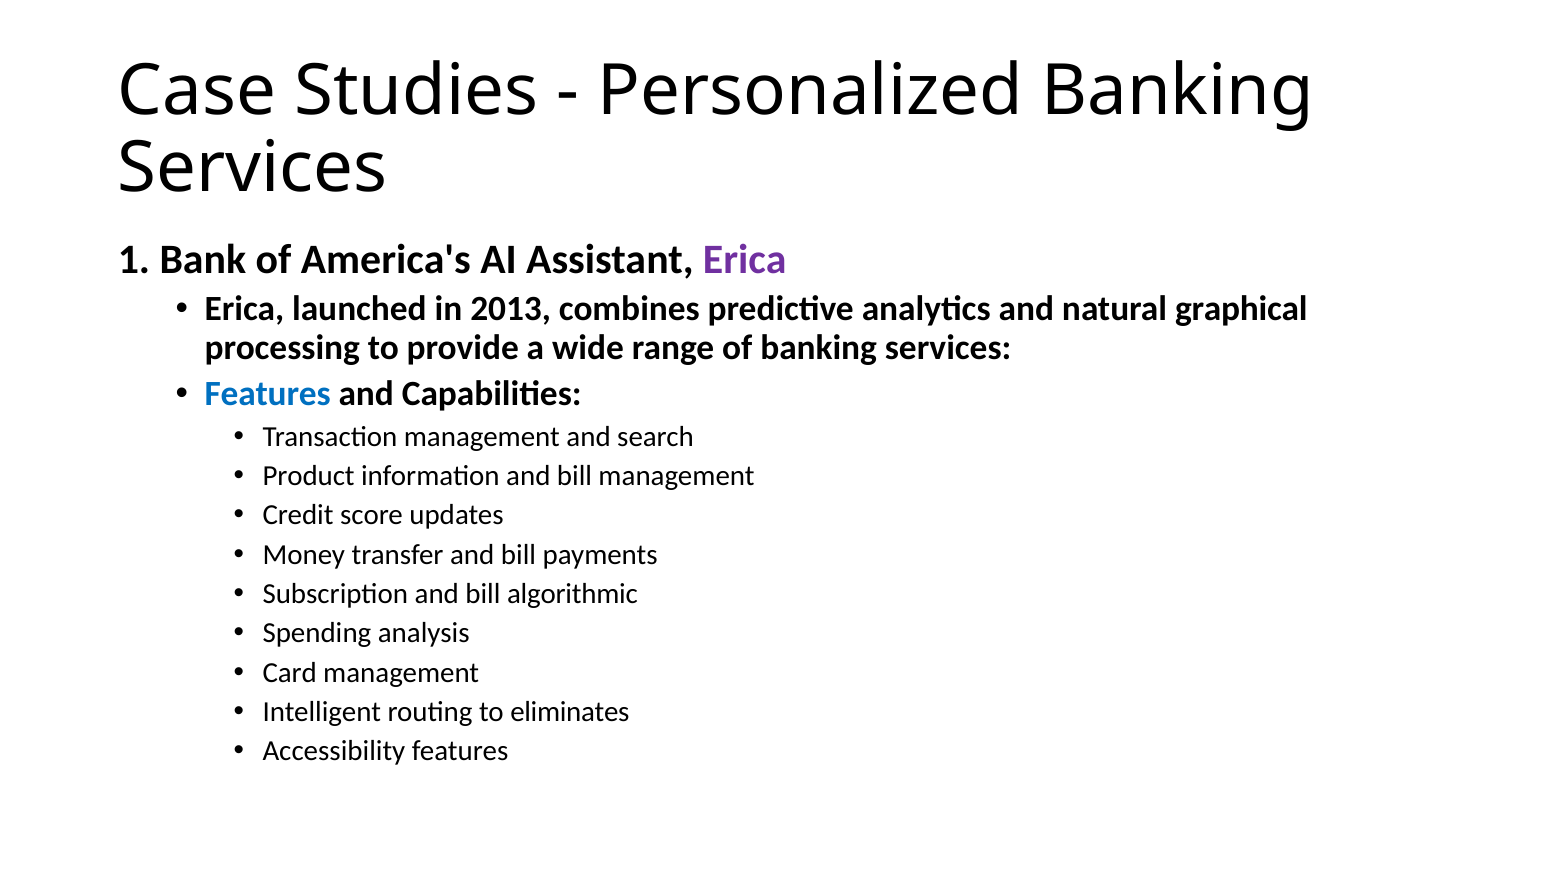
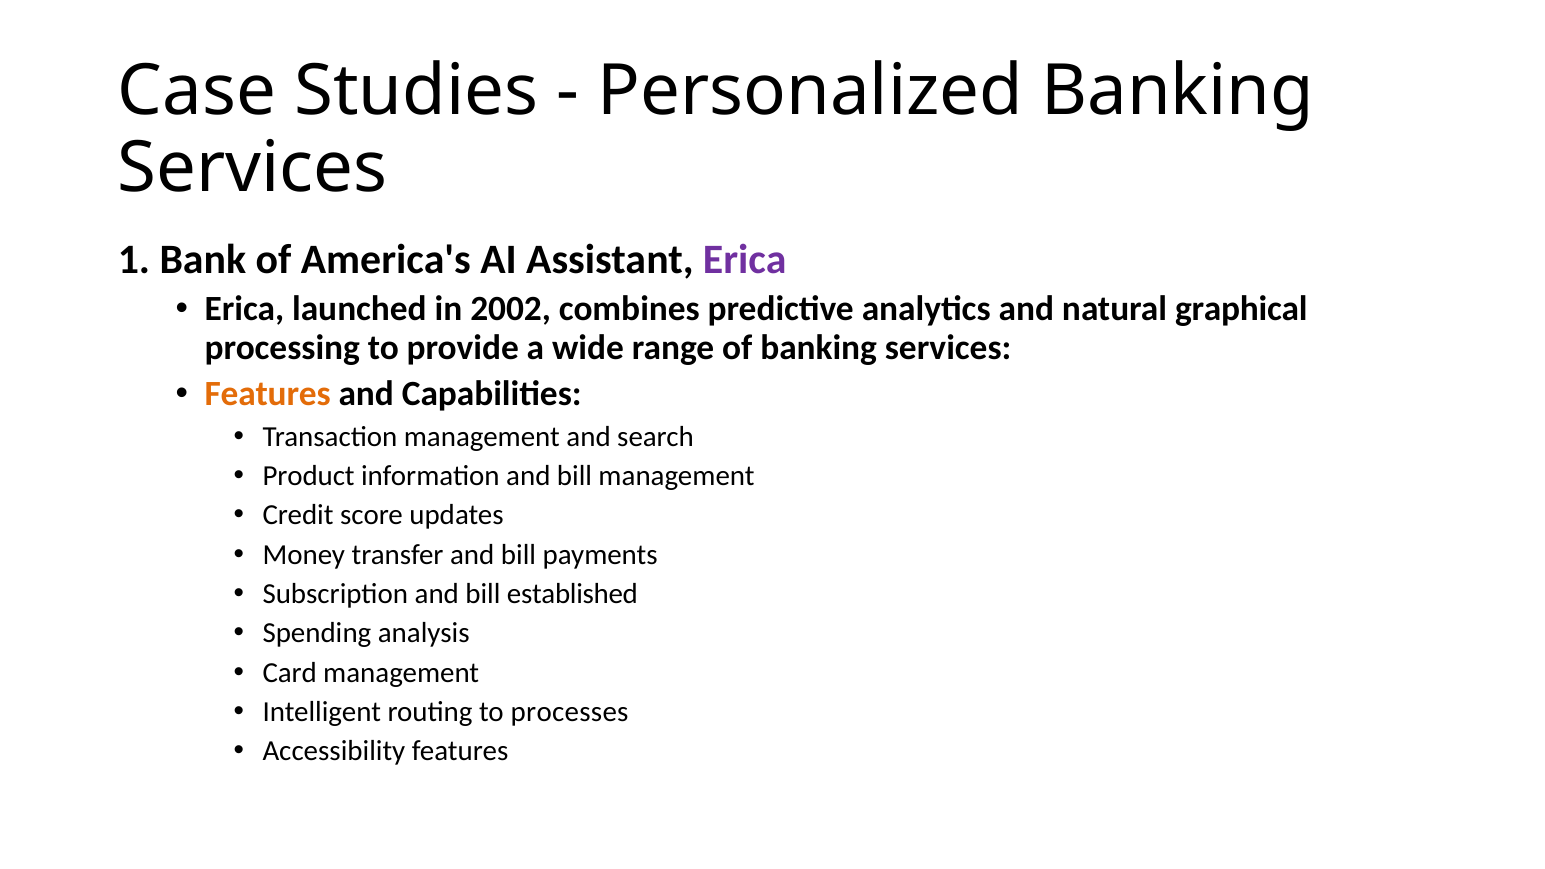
2013: 2013 -> 2002
Features at (268, 394) colour: blue -> orange
algorithmic: algorithmic -> established
eliminates: eliminates -> processes
